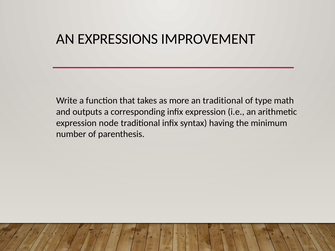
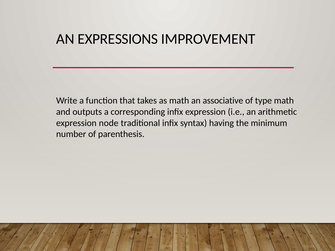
as more: more -> math
an traditional: traditional -> associative
